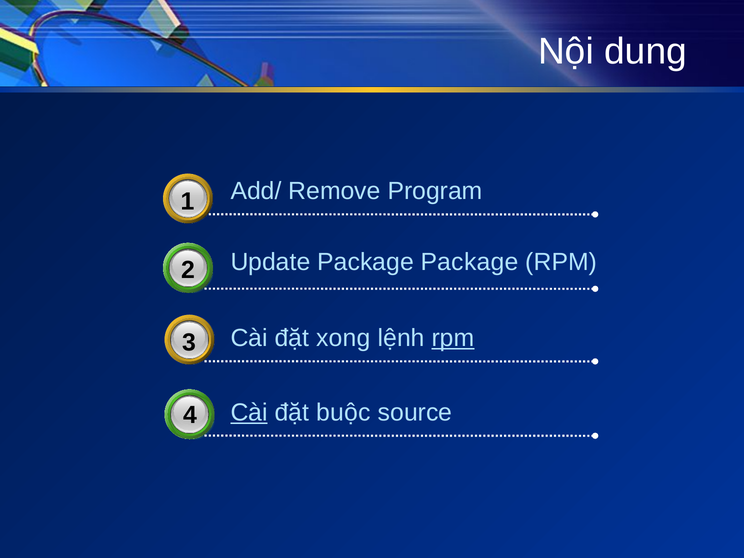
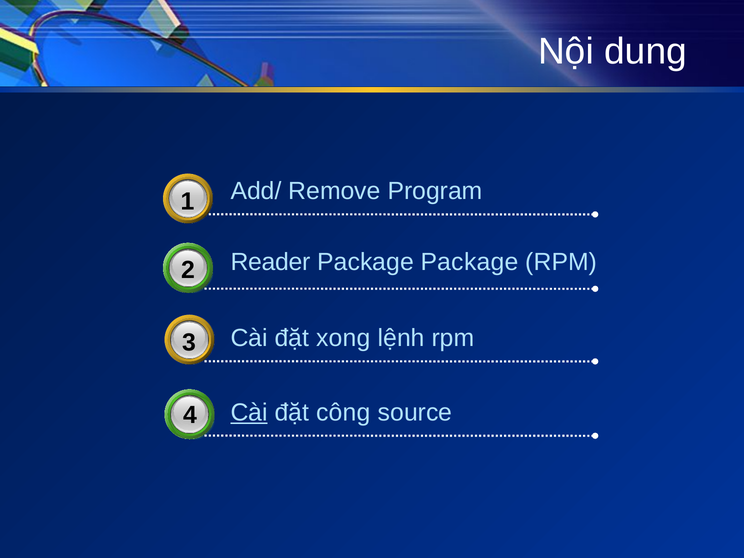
Update: Update -> Reader
rpm at (453, 338) underline: present -> none
buộc: buộc -> công
